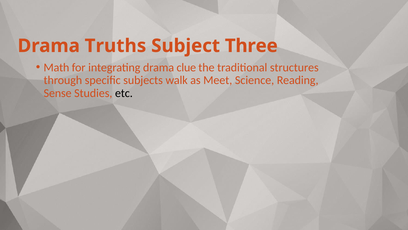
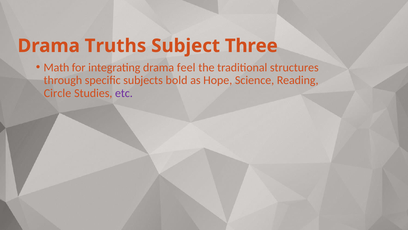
clue: clue -> feel
walk: walk -> bold
Meet: Meet -> Hope
Sense: Sense -> Circle
etc colour: black -> purple
